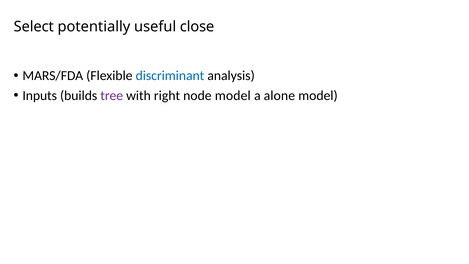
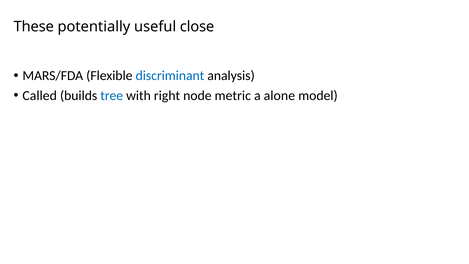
Select: Select -> These
Inputs: Inputs -> Called
tree colour: purple -> blue
node model: model -> metric
